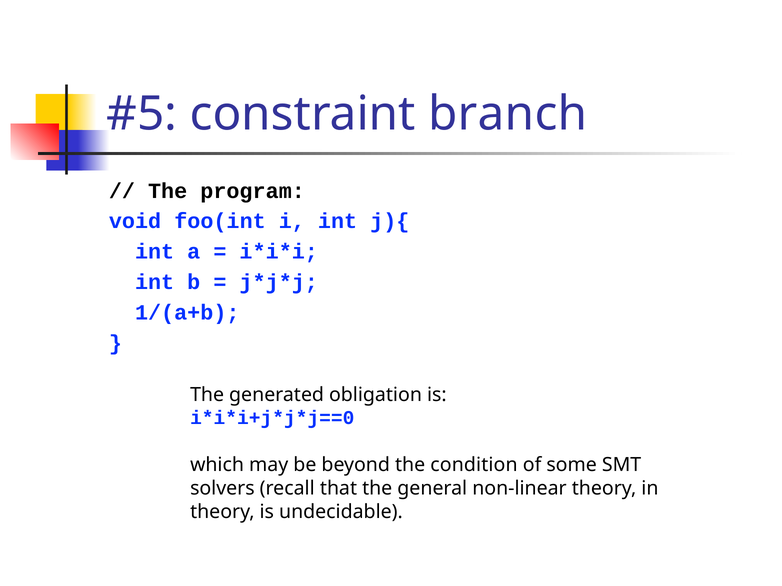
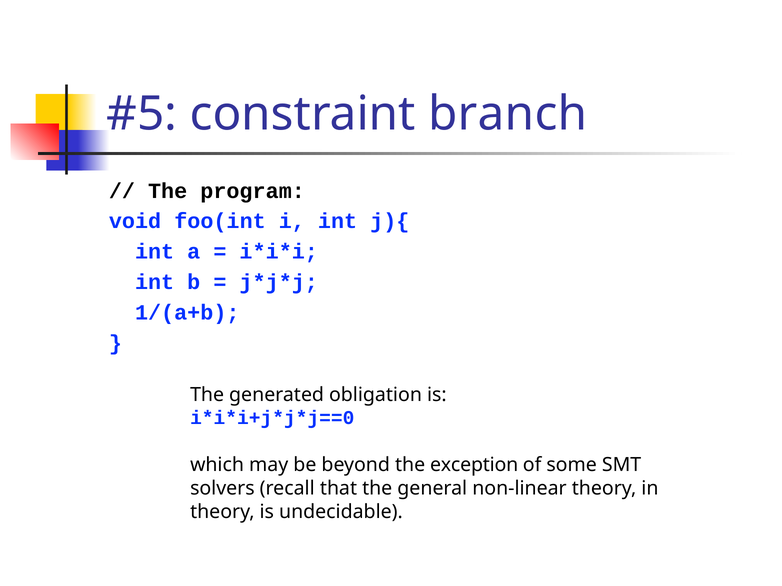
condition: condition -> exception
